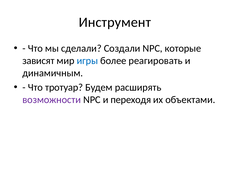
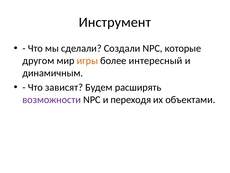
зависят: зависят -> другом
игры colour: blue -> orange
реагировать: реагировать -> интересный
тротуар: тротуар -> зависят
